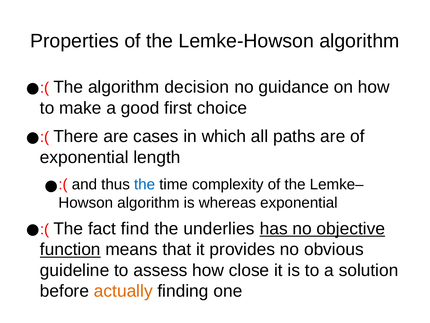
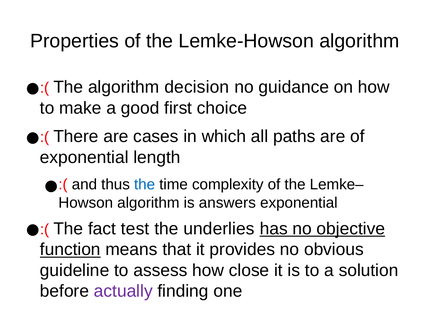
whereas: whereas -> answers
find: find -> test
actually colour: orange -> purple
